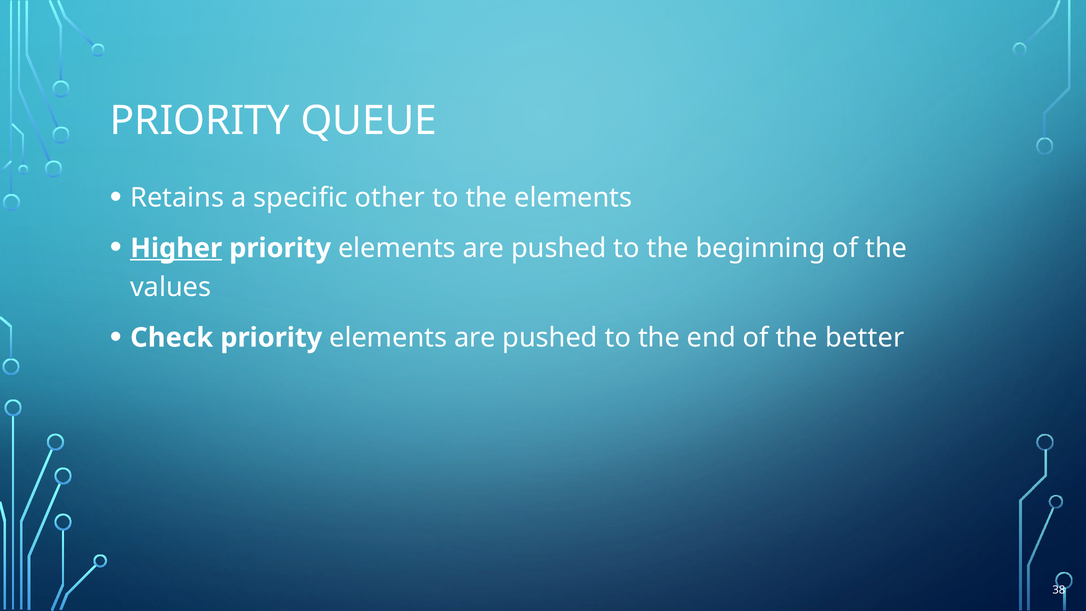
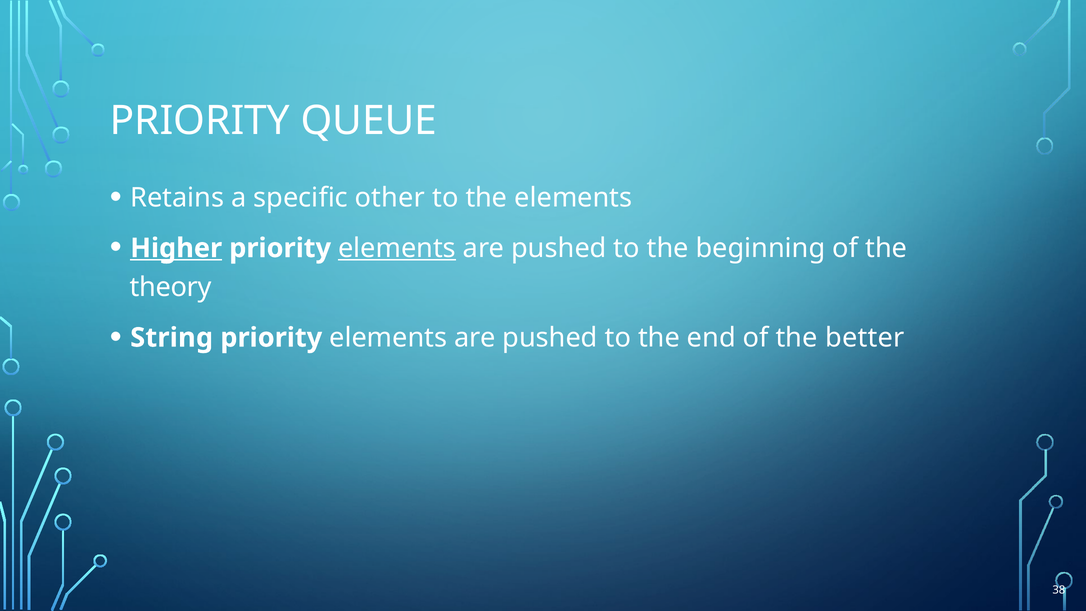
elements at (397, 248) underline: none -> present
values: values -> theory
Check: Check -> String
